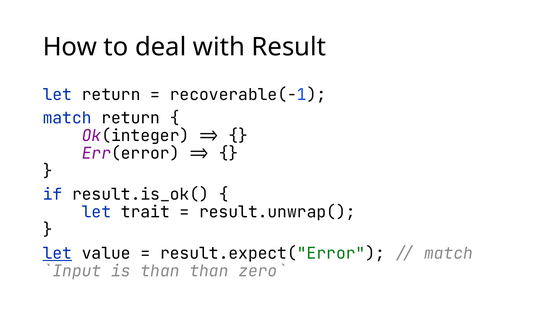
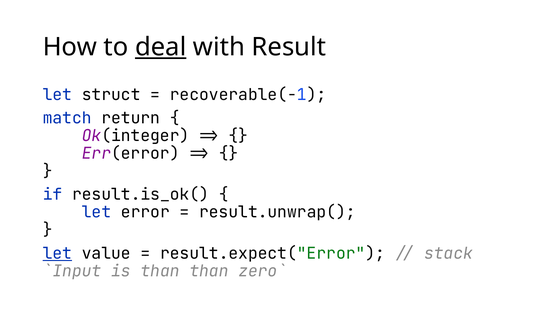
deal underline: none -> present
let return: return -> struct
trait: trait -> error
match at (449, 253): match -> stack
